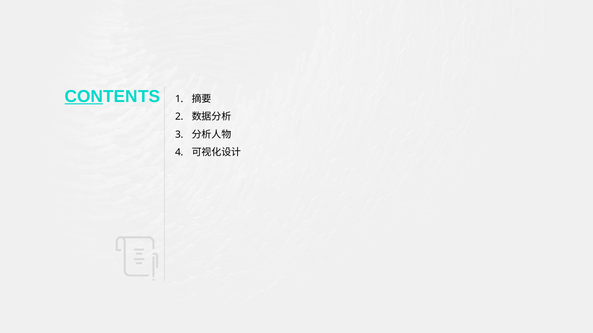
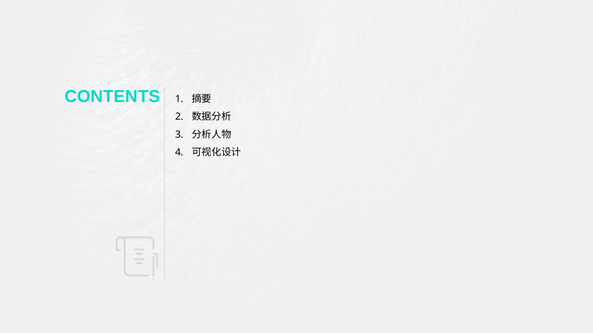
CON underline: present -> none
